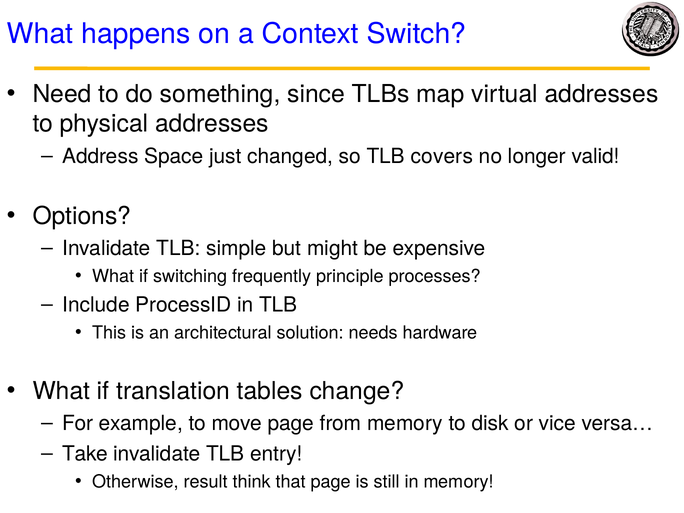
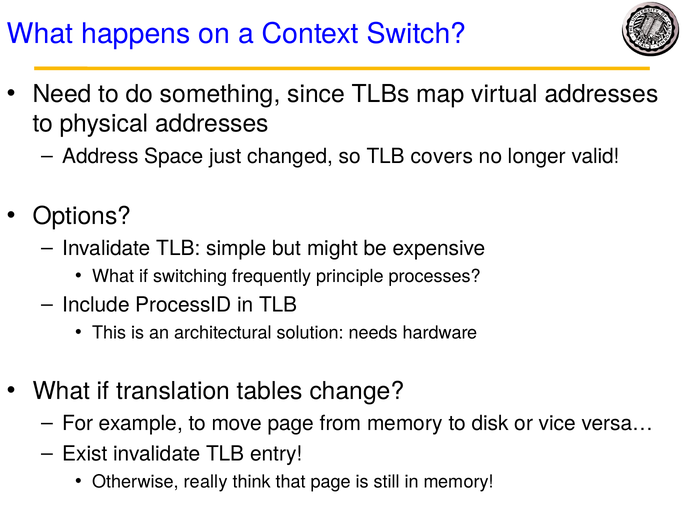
Take: Take -> Exist
result: result -> really
